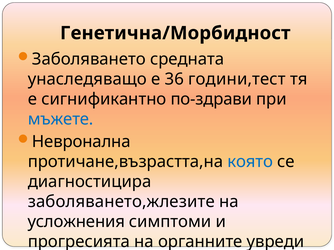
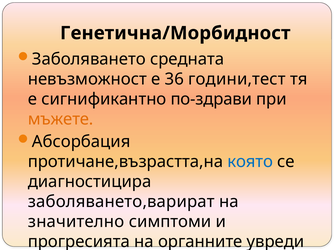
унаследяващо: унаследяващо -> невъзможност
мъжете colour: blue -> orange
Невронална: Невронална -> Абсорбация
заболяването,жлезите: заболяването,жлезите -> заболяването,варират
усложнения at (76, 222): усложнения -> значително
